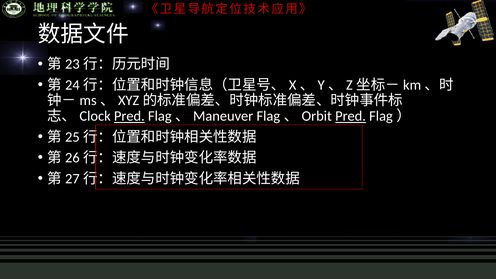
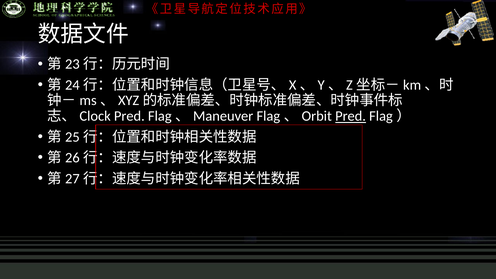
Pred at (129, 116) underline: present -> none
